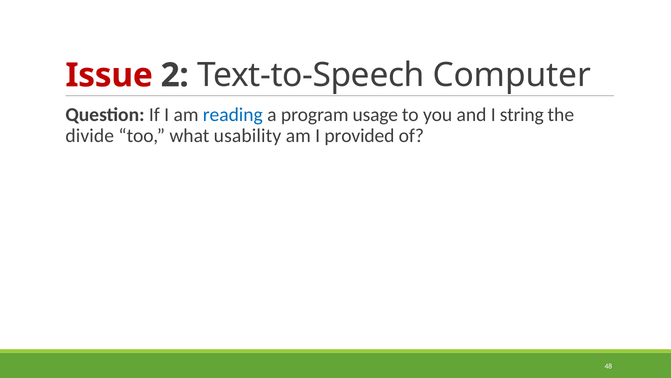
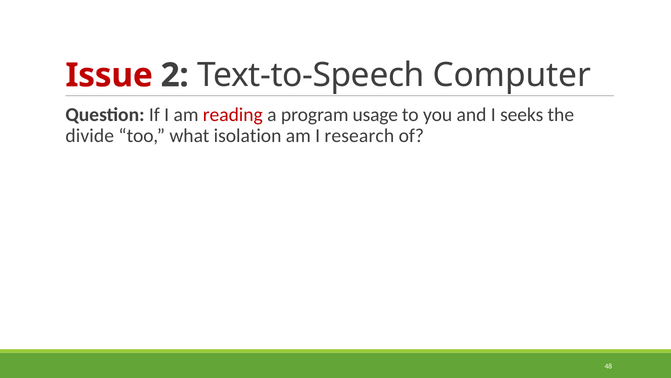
reading colour: blue -> red
string: string -> seeks
usability: usability -> isolation
provided: provided -> research
